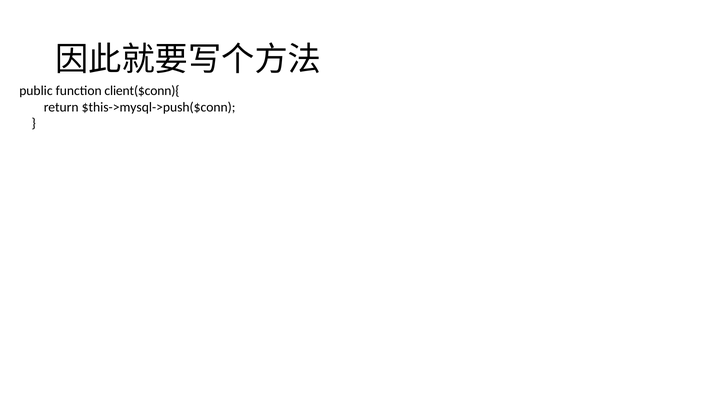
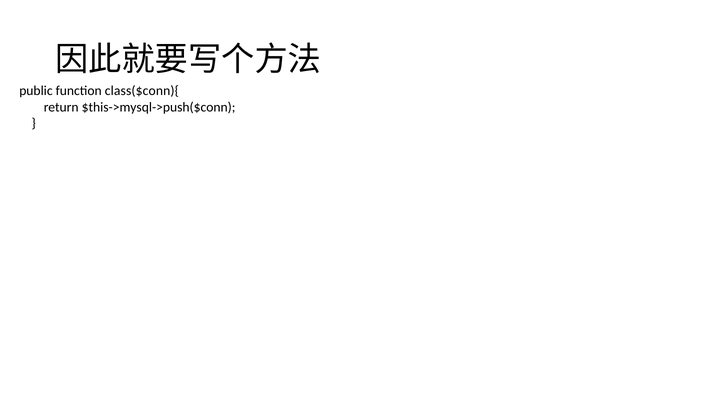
client($conn){: client($conn){ -> class($conn){
